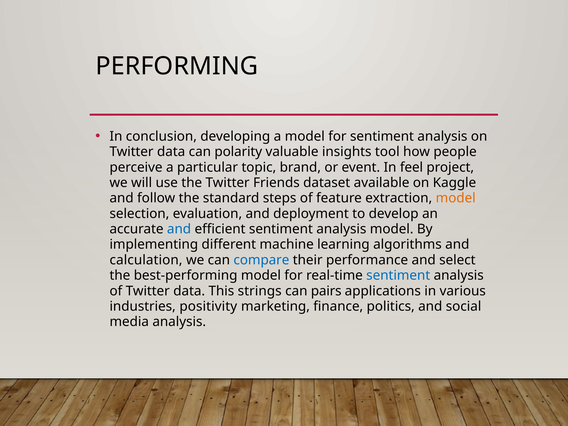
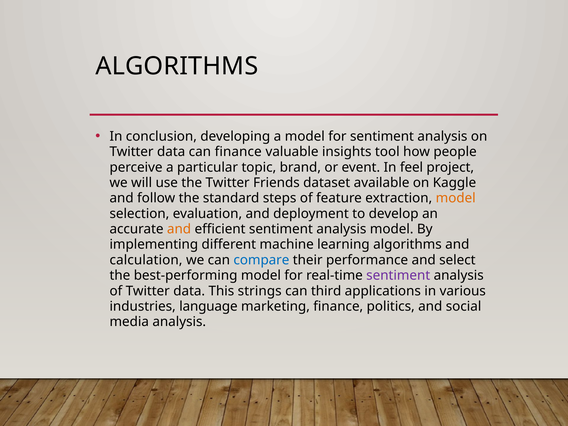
PERFORMING at (177, 66): PERFORMING -> ALGORITHMS
can polarity: polarity -> finance
and at (179, 229) colour: blue -> orange
sentiment at (398, 275) colour: blue -> purple
pairs: pairs -> third
positivity: positivity -> language
